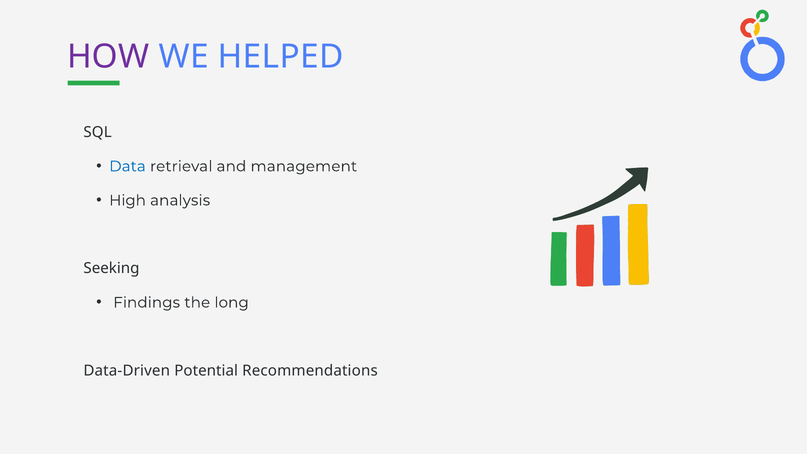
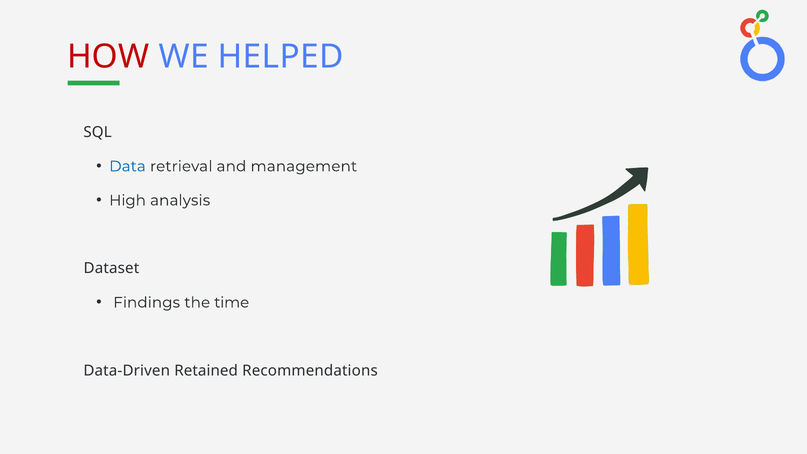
HOW colour: purple -> red
Seeking: Seeking -> Dataset
long: long -> time
Potential: Potential -> Retained
